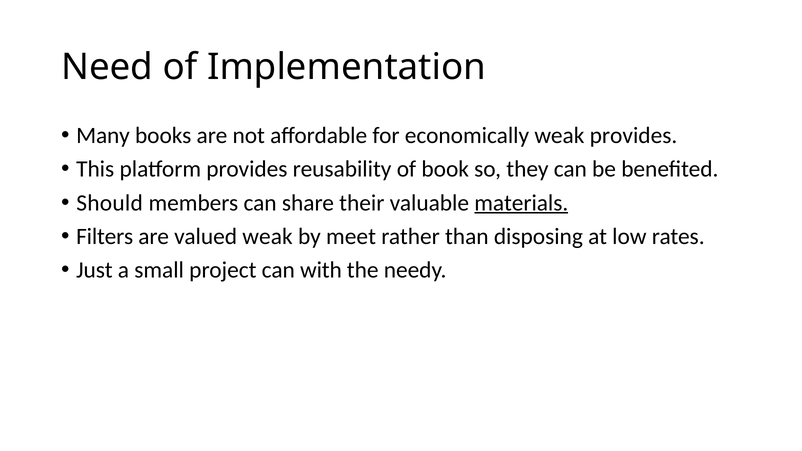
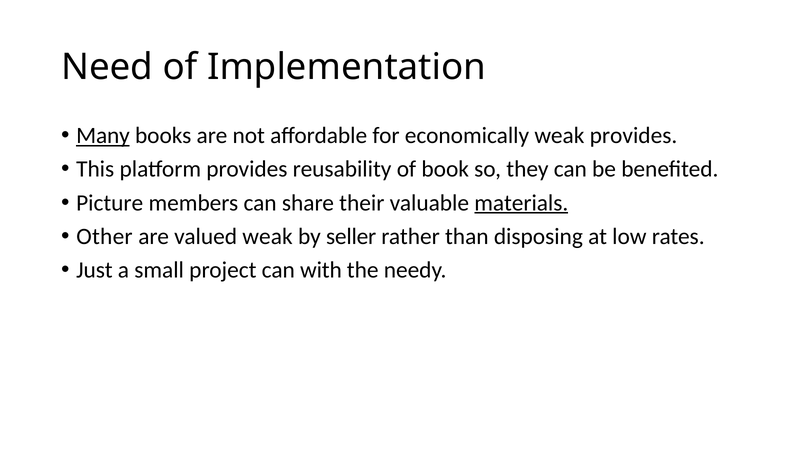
Many underline: none -> present
Should: Should -> Picture
Filters: Filters -> Other
meet: meet -> seller
